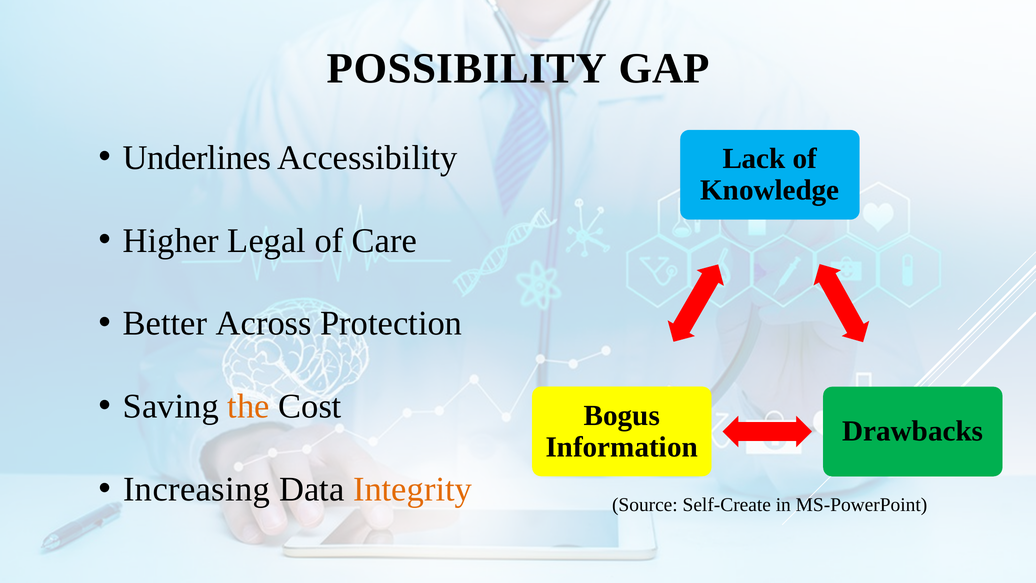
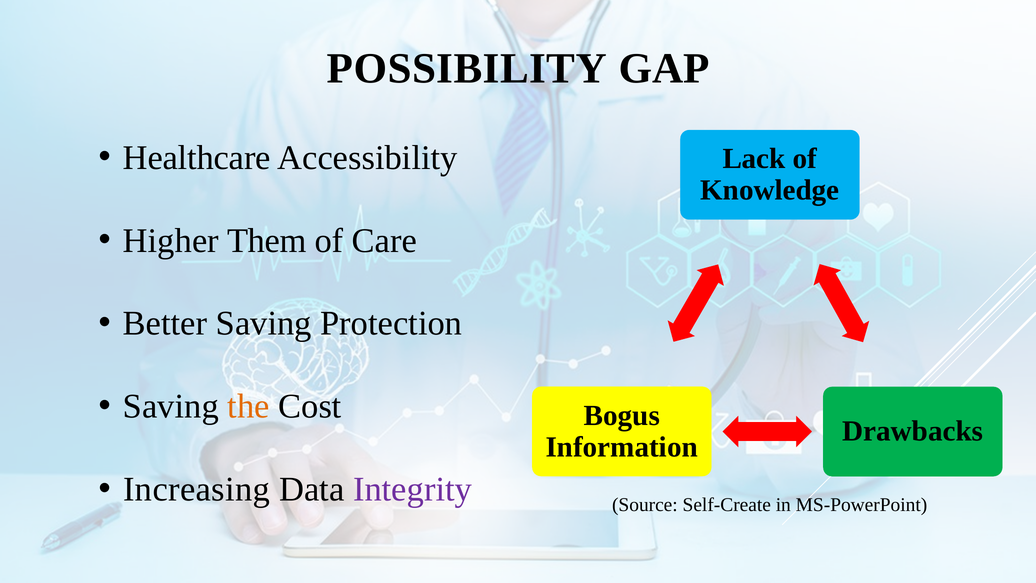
Underlines: Underlines -> Healthcare
Legal: Legal -> Them
Better Across: Across -> Saving
Integrity colour: orange -> purple
